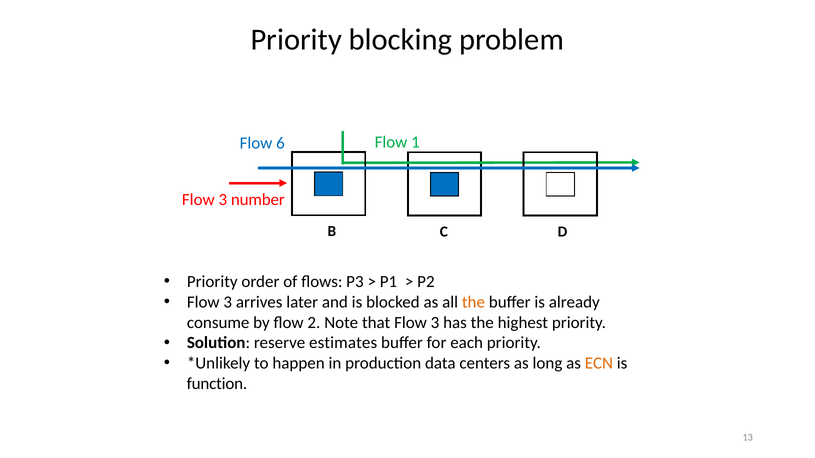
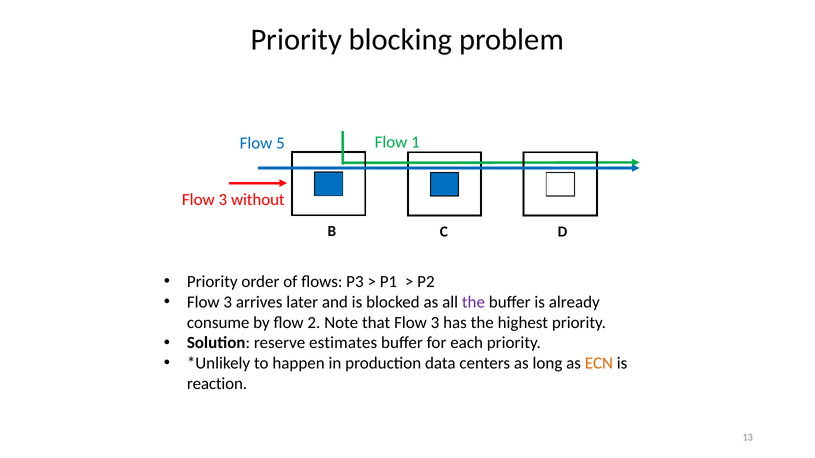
6: 6 -> 5
number: number -> without
the at (473, 302) colour: orange -> purple
function: function -> reaction
